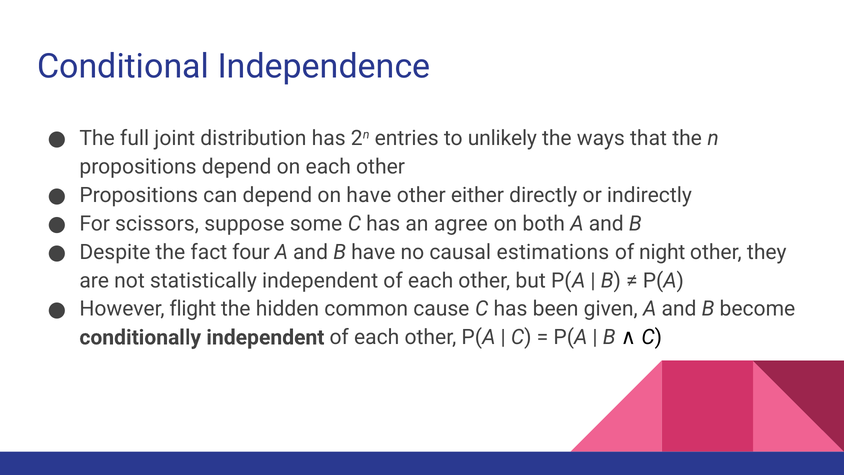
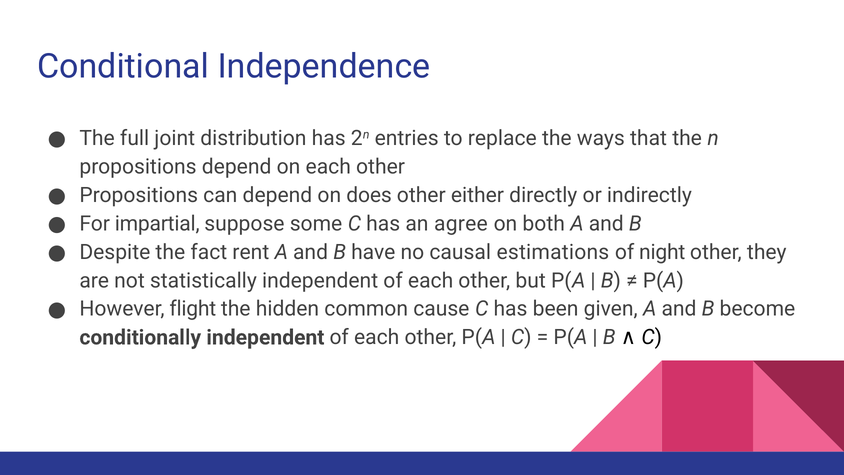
unlikely: unlikely -> replace
on have: have -> does
scissors: scissors -> impartial
four: four -> rent
